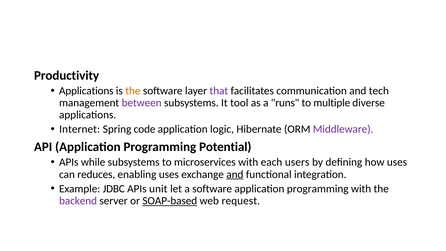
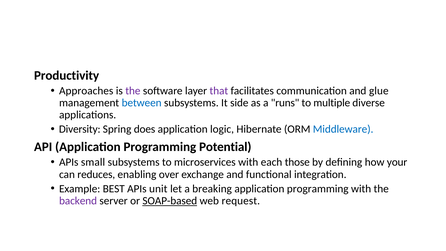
Applications at (86, 91): Applications -> Approaches
the at (133, 91) colour: orange -> purple
tech: tech -> glue
between colour: purple -> blue
tool: tool -> side
Internet: Internet -> Diversity
code: code -> does
Middleware colour: purple -> blue
while: while -> small
users: users -> those
how uses: uses -> your
enabling uses: uses -> over
and at (235, 174) underline: present -> none
JDBC: JDBC -> BEST
a software: software -> breaking
